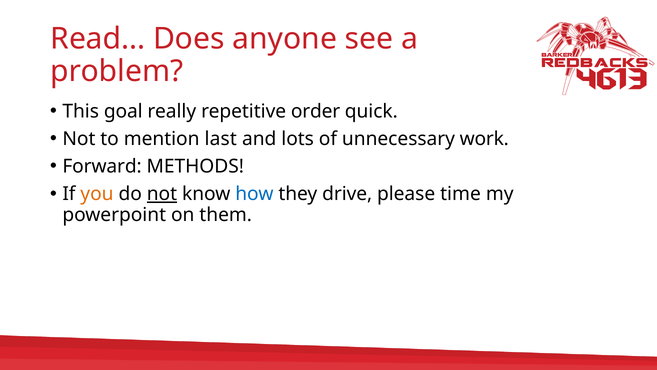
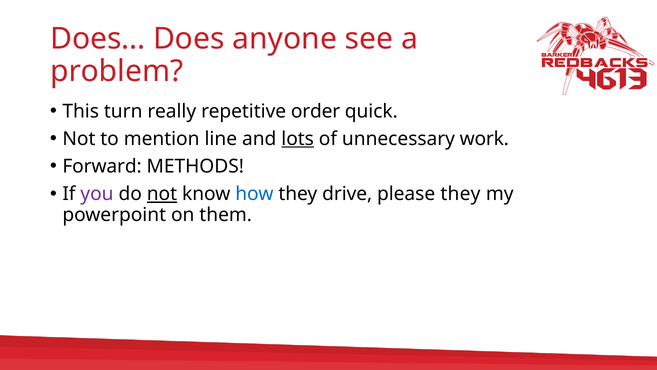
Read at (98, 39): Read -> Does
goal: goal -> turn
last: last -> line
lots underline: none -> present
you colour: orange -> purple
please time: time -> they
